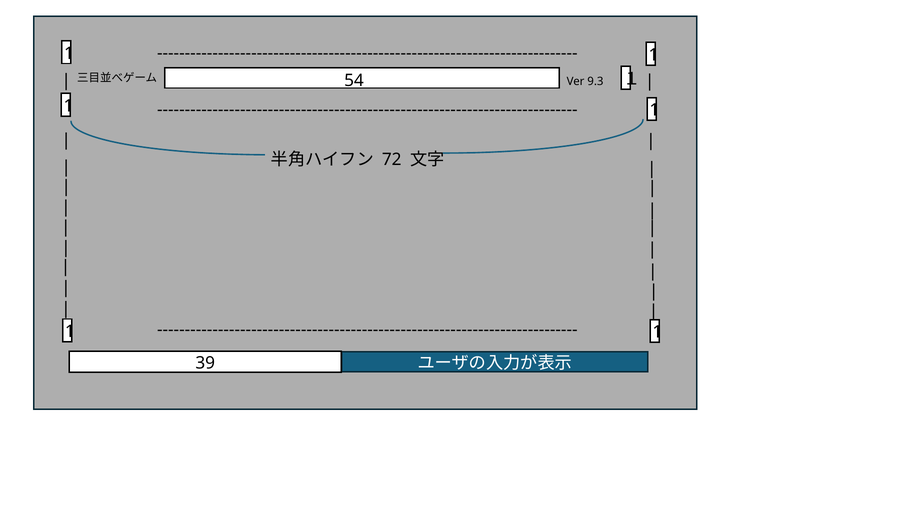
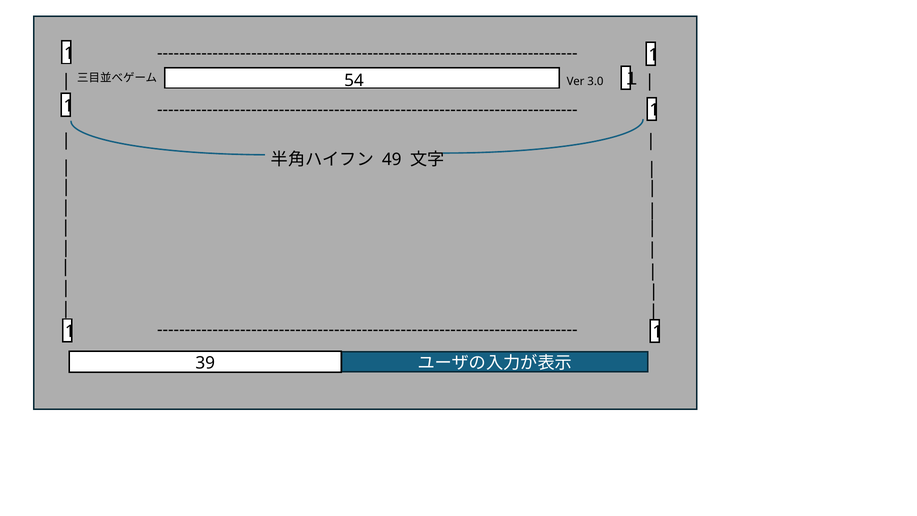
9.3: 9.3 -> 3.0
72: 72 -> 49
